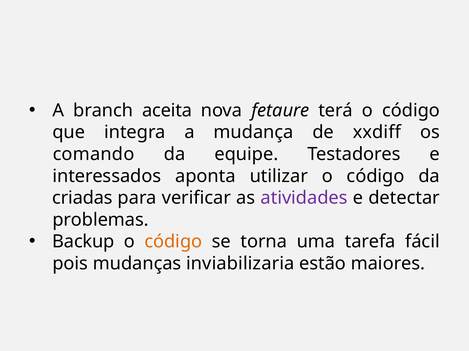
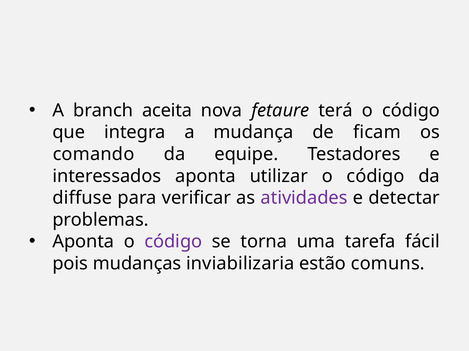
xxdiff: xxdiff -> ficam
criadas: criadas -> diffuse
Backup at (83, 242): Backup -> Aponta
código at (173, 242) colour: orange -> purple
maiores: maiores -> comuns
